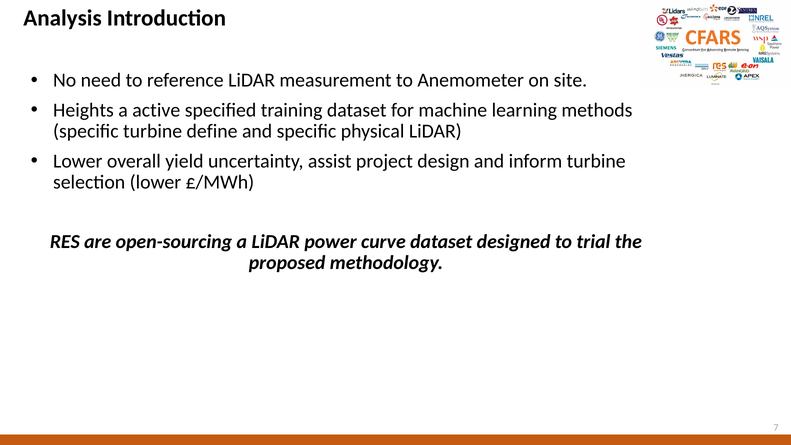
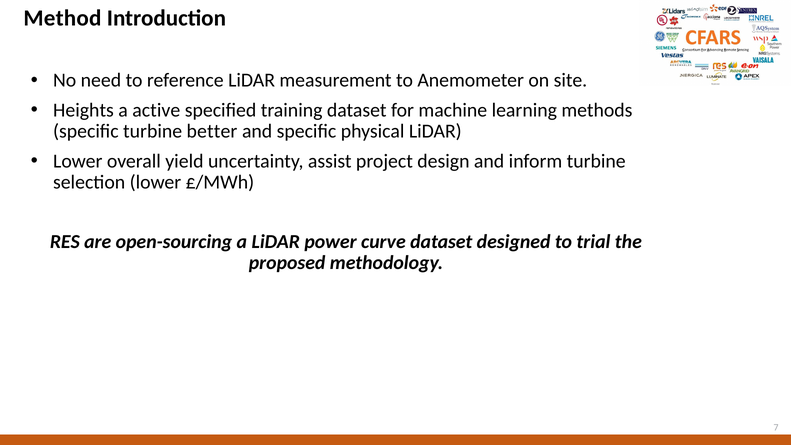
Analysis: Analysis -> Method
define: define -> better
